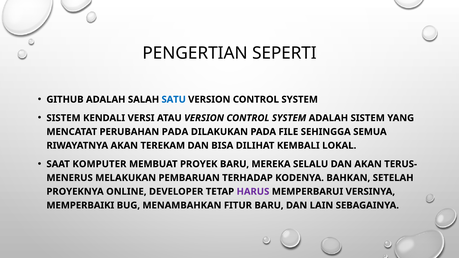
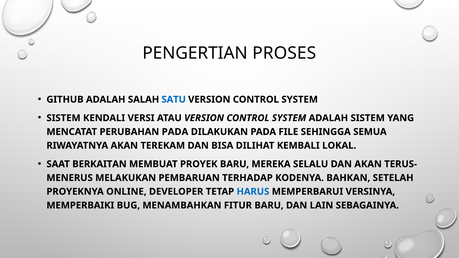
SEPERTI: SEPERTI -> PROSES
KOMPUTER: KOMPUTER -> BERKAITAN
HARUS colour: purple -> blue
